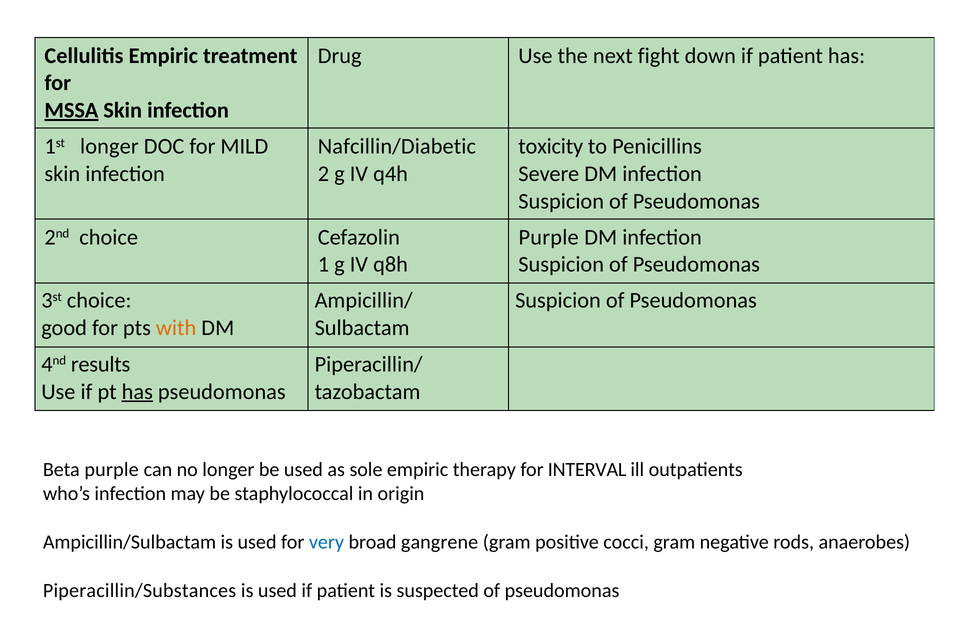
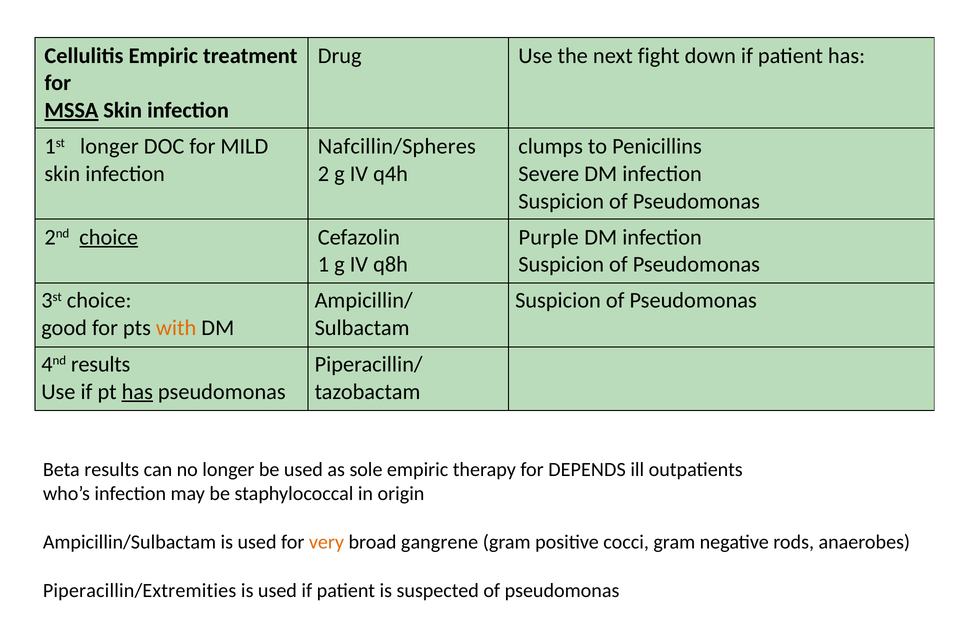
Nafcillin/Diabetic: Nafcillin/Diabetic -> Nafcillin/Spheres
toxicity: toxicity -> clumps
choice at (109, 237) underline: none -> present
Beta purple: purple -> results
INTERVAL: INTERVAL -> DEPENDS
very colour: blue -> orange
Piperacillin/Substances: Piperacillin/Substances -> Piperacillin/Extremities
